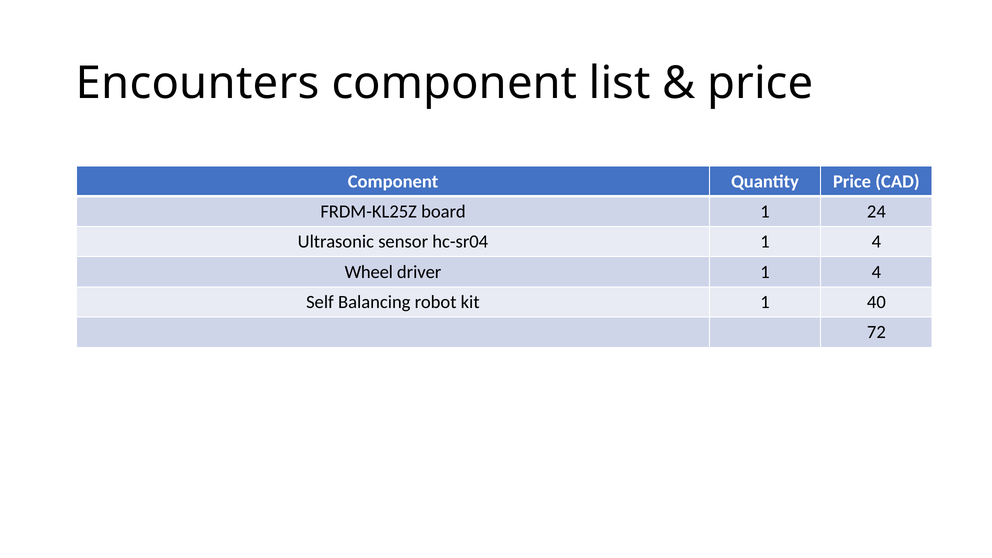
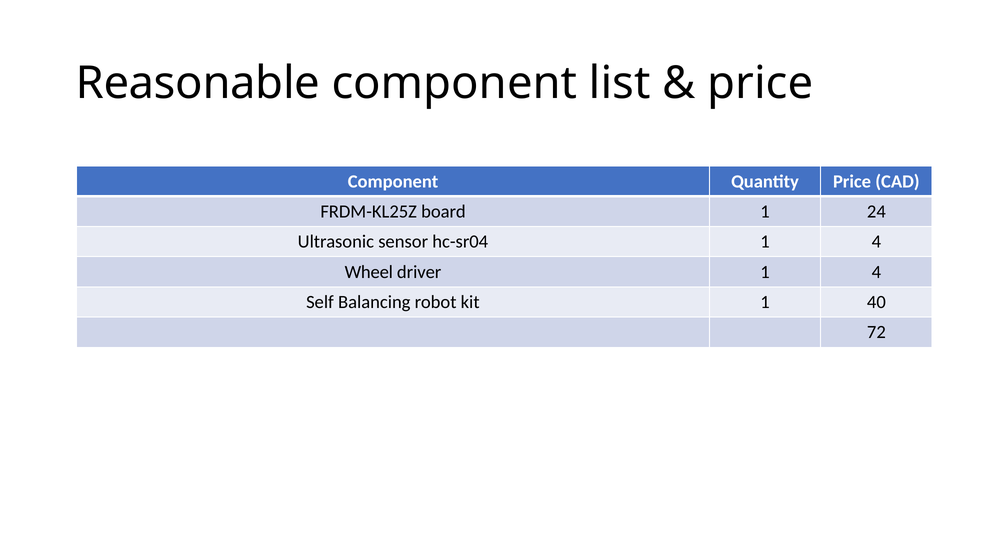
Encounters: Encounters -> Reasonable
